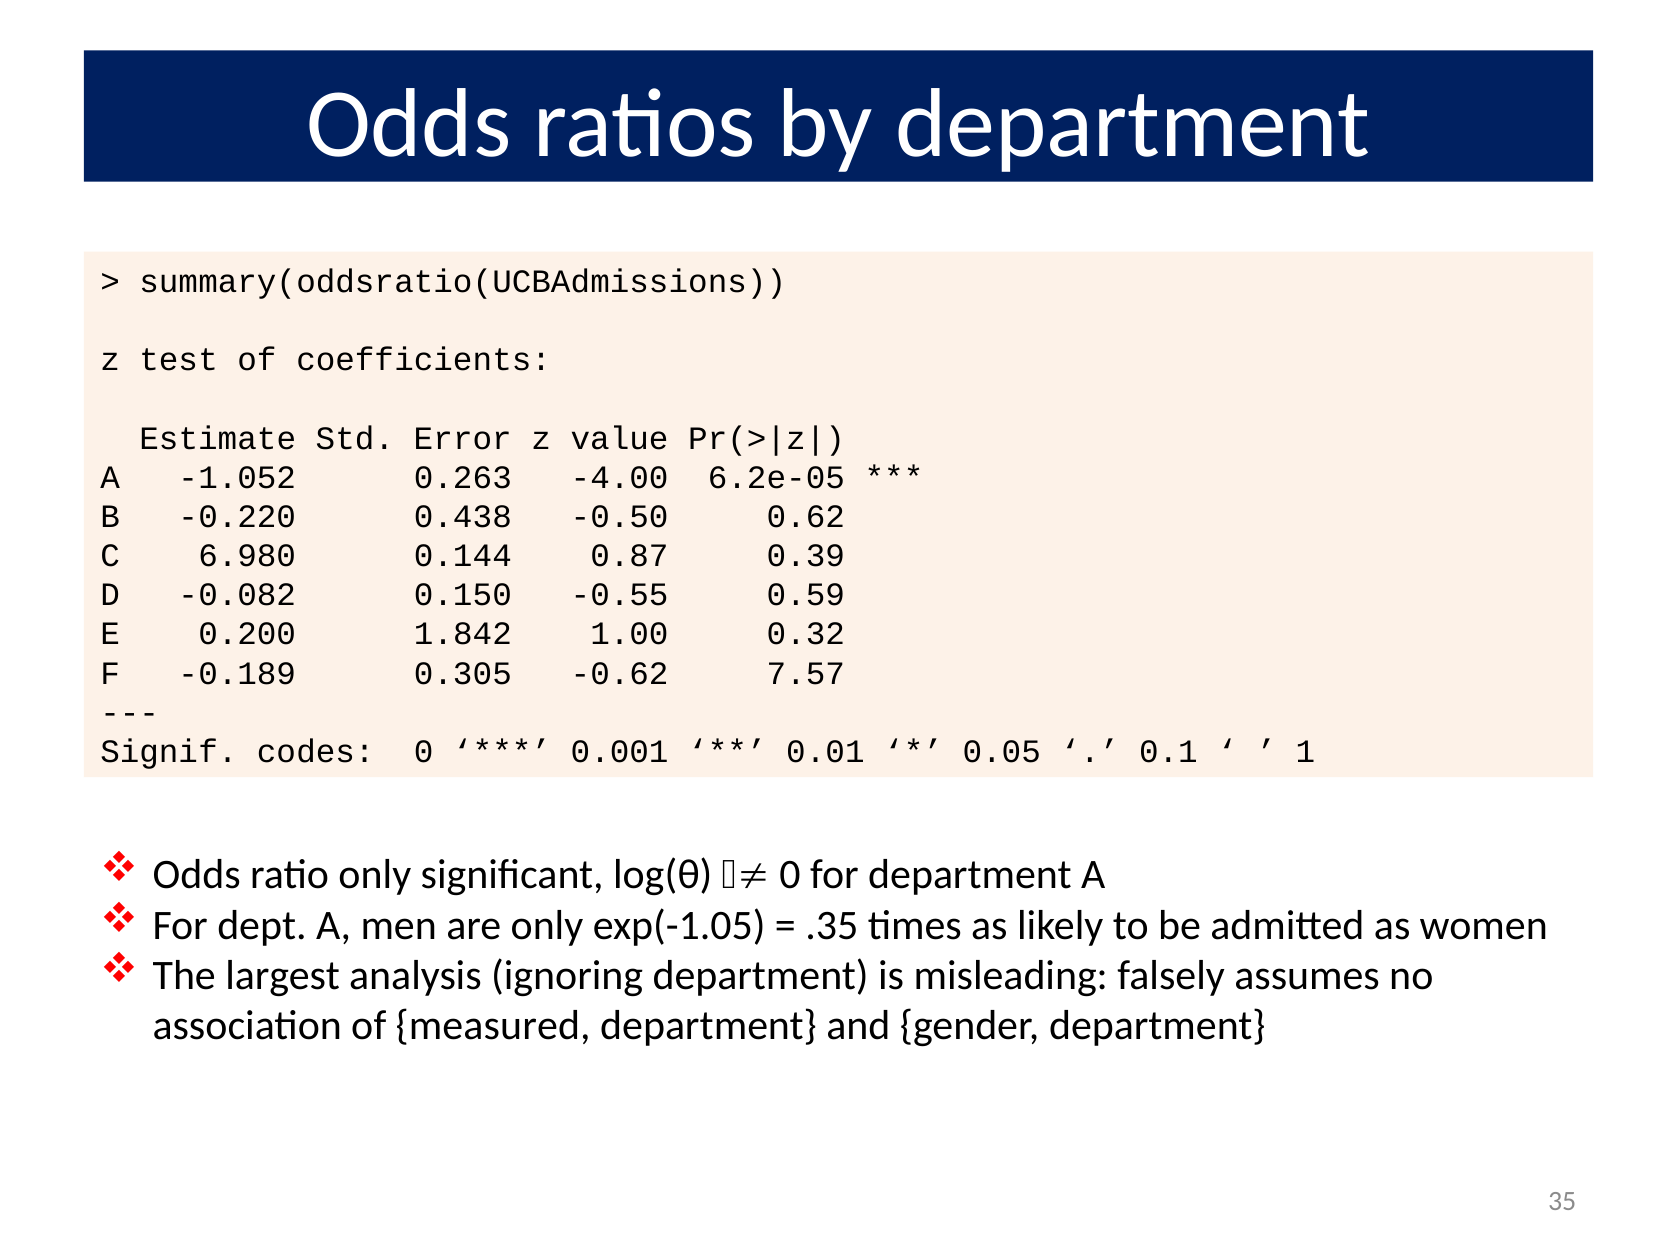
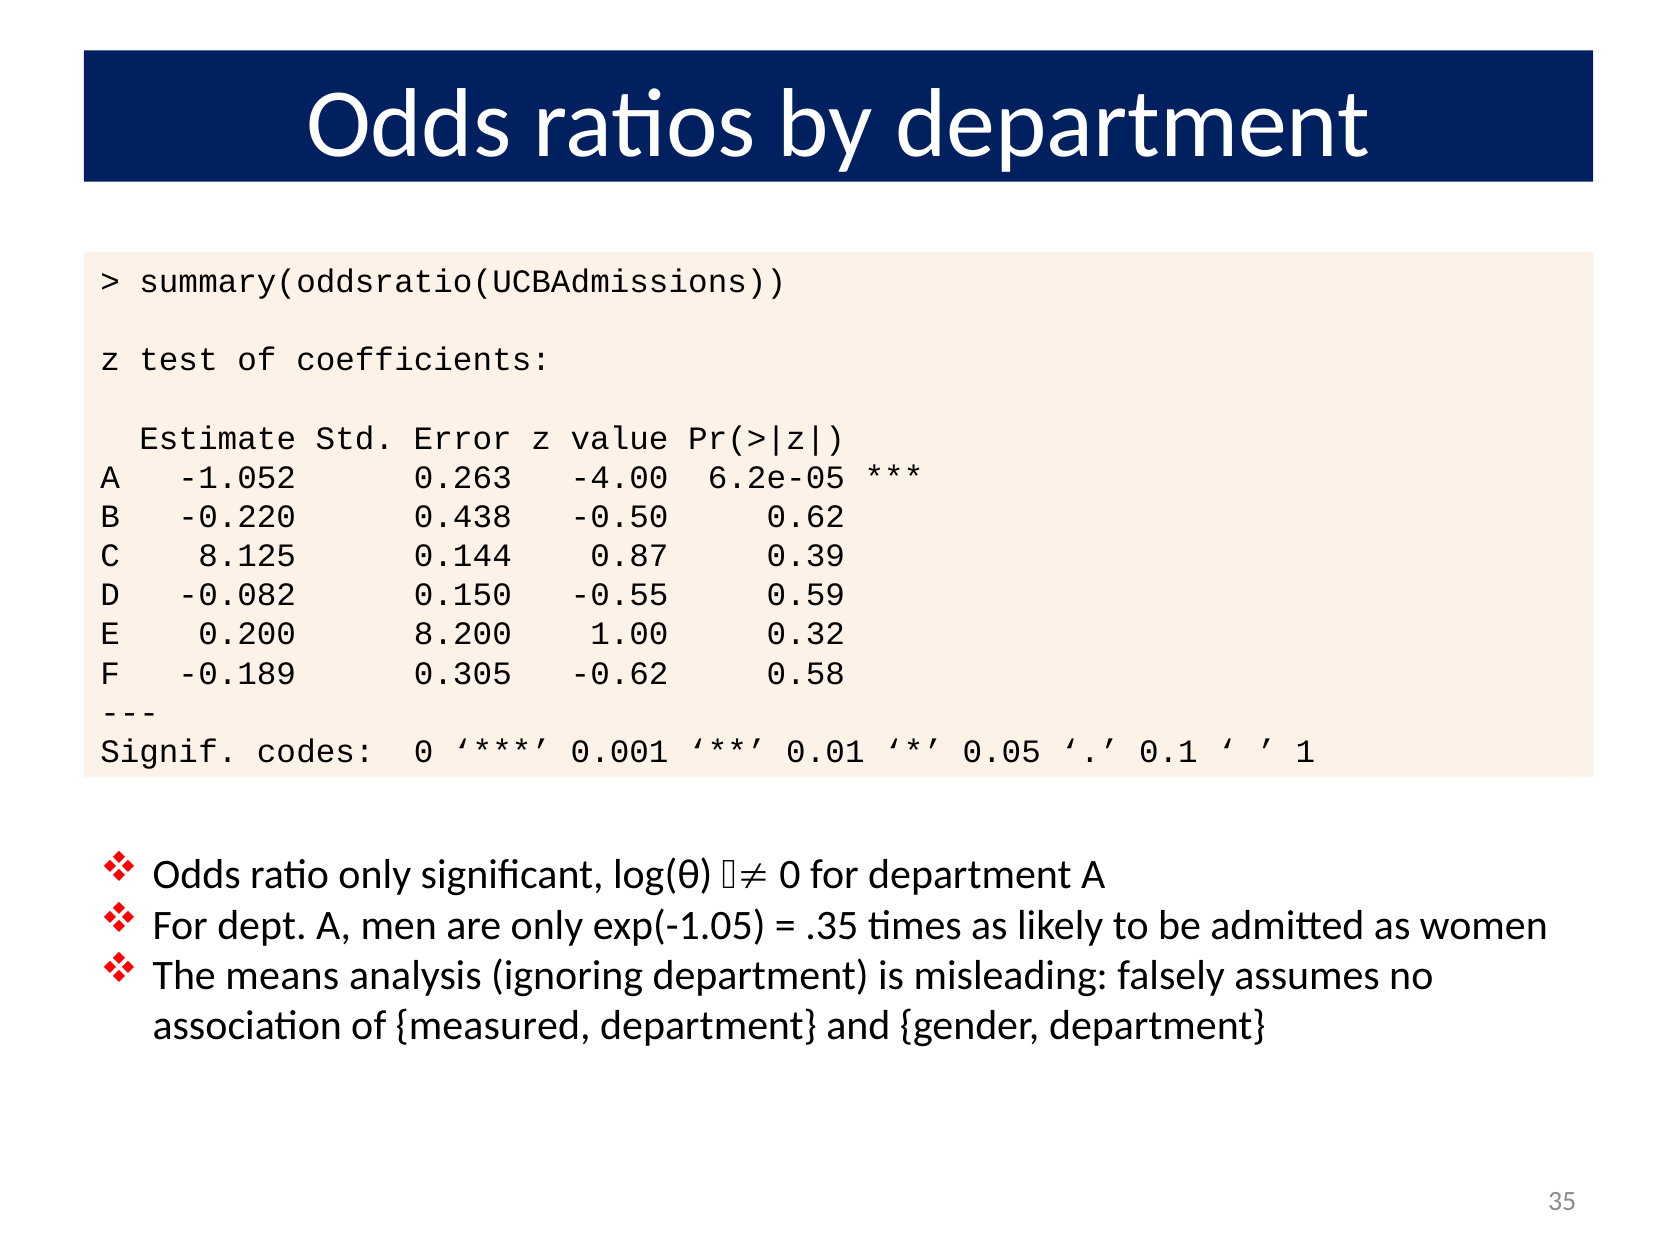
6.980: 6.980 -> 8.125
1.842: 1.842 -> 8.200
7.57: 7.57 -> 0.58
largest: largest -> means
